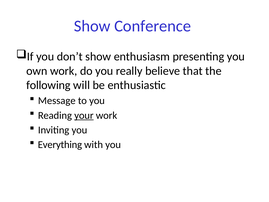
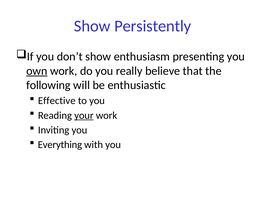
Conference: Conference -> Persistently
own underline: none -> present
Message: Message -> Effective
